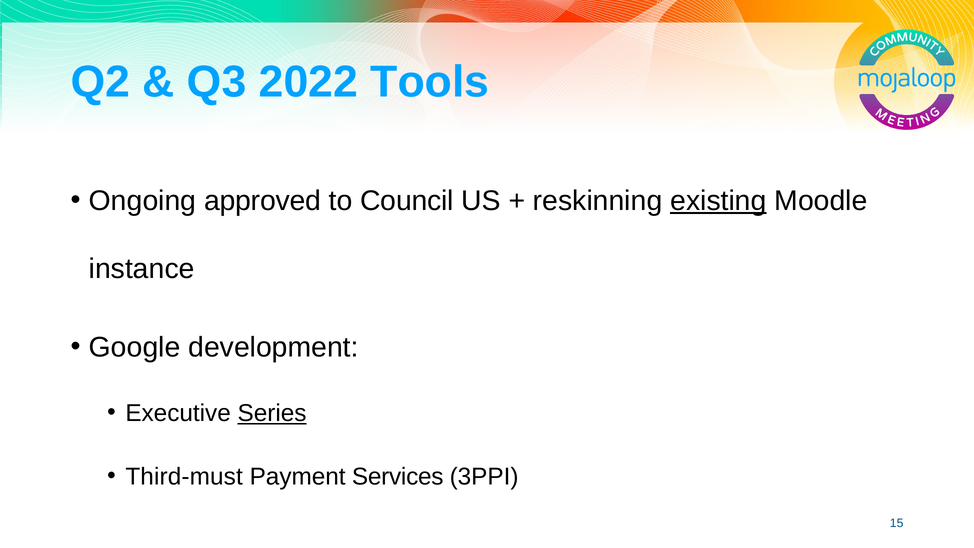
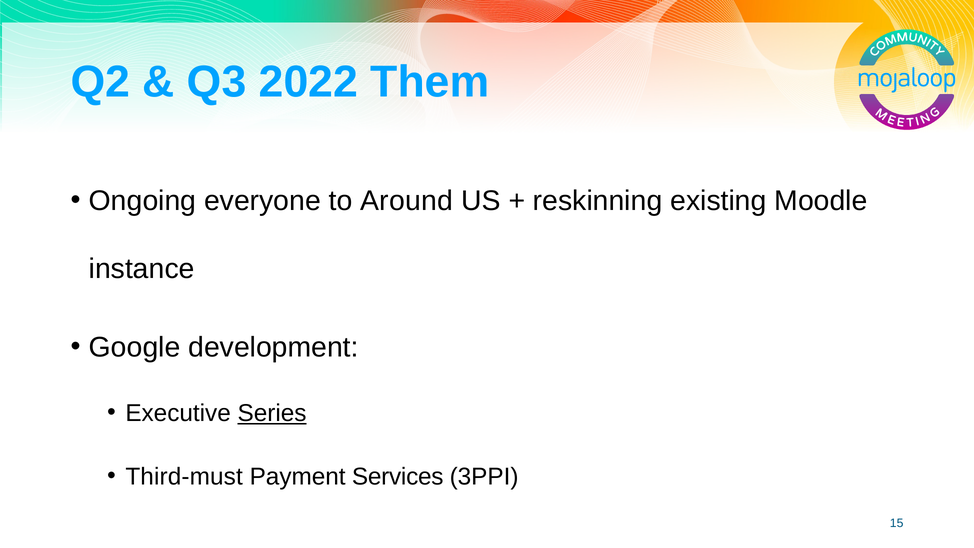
Tools: Tools -> Them
approved: approved -> everyone
Council: Council -> Around
existing underline: present -> none
